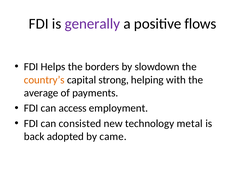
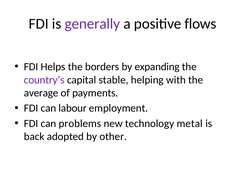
slowdown: slowdown -> expanding
country’s colour: orange -> purple
strong: strong -> stable
access: access -> labour
consisted: consisted -> problems
came: came -> other
